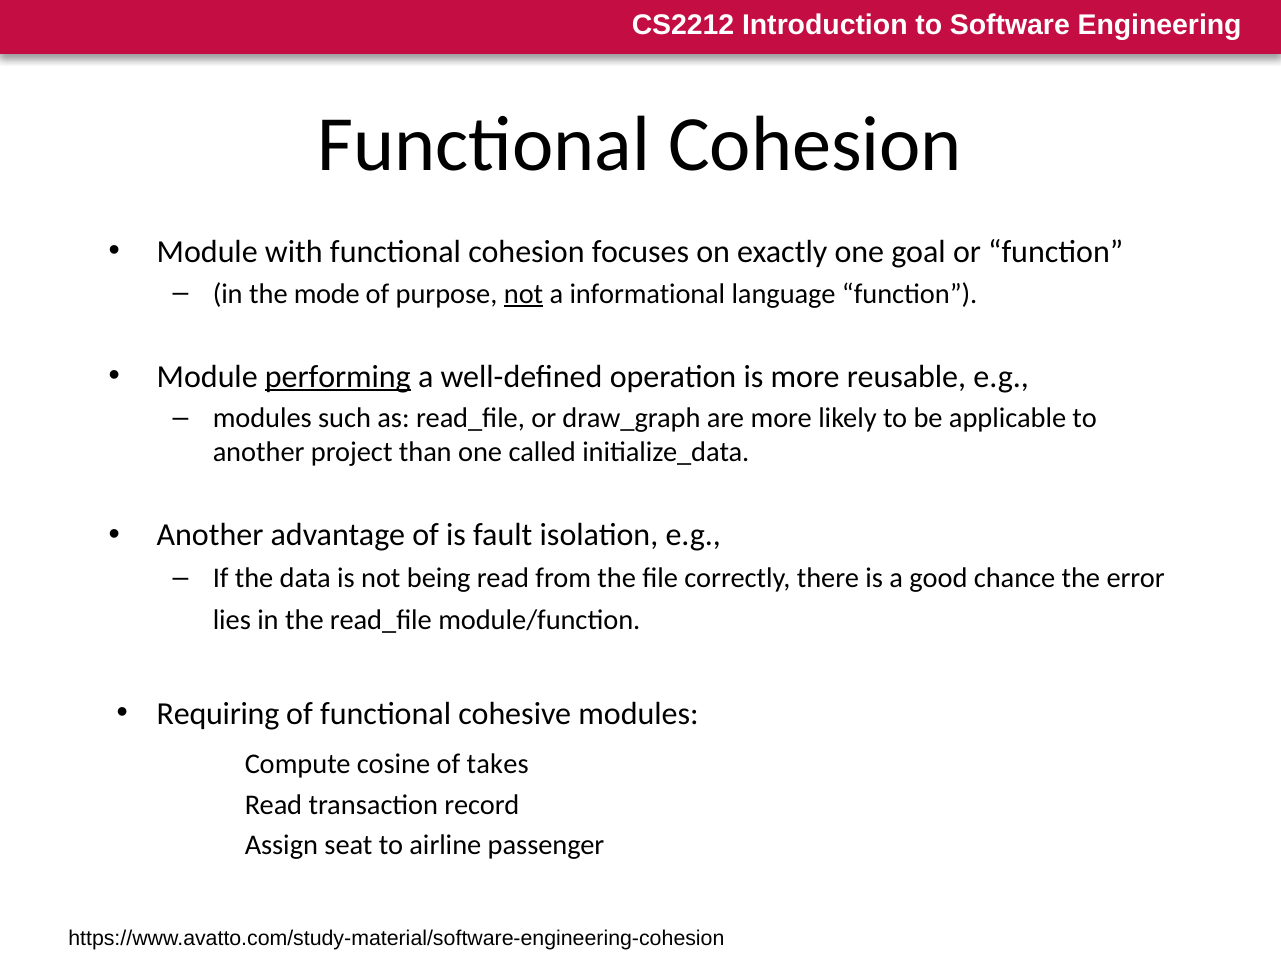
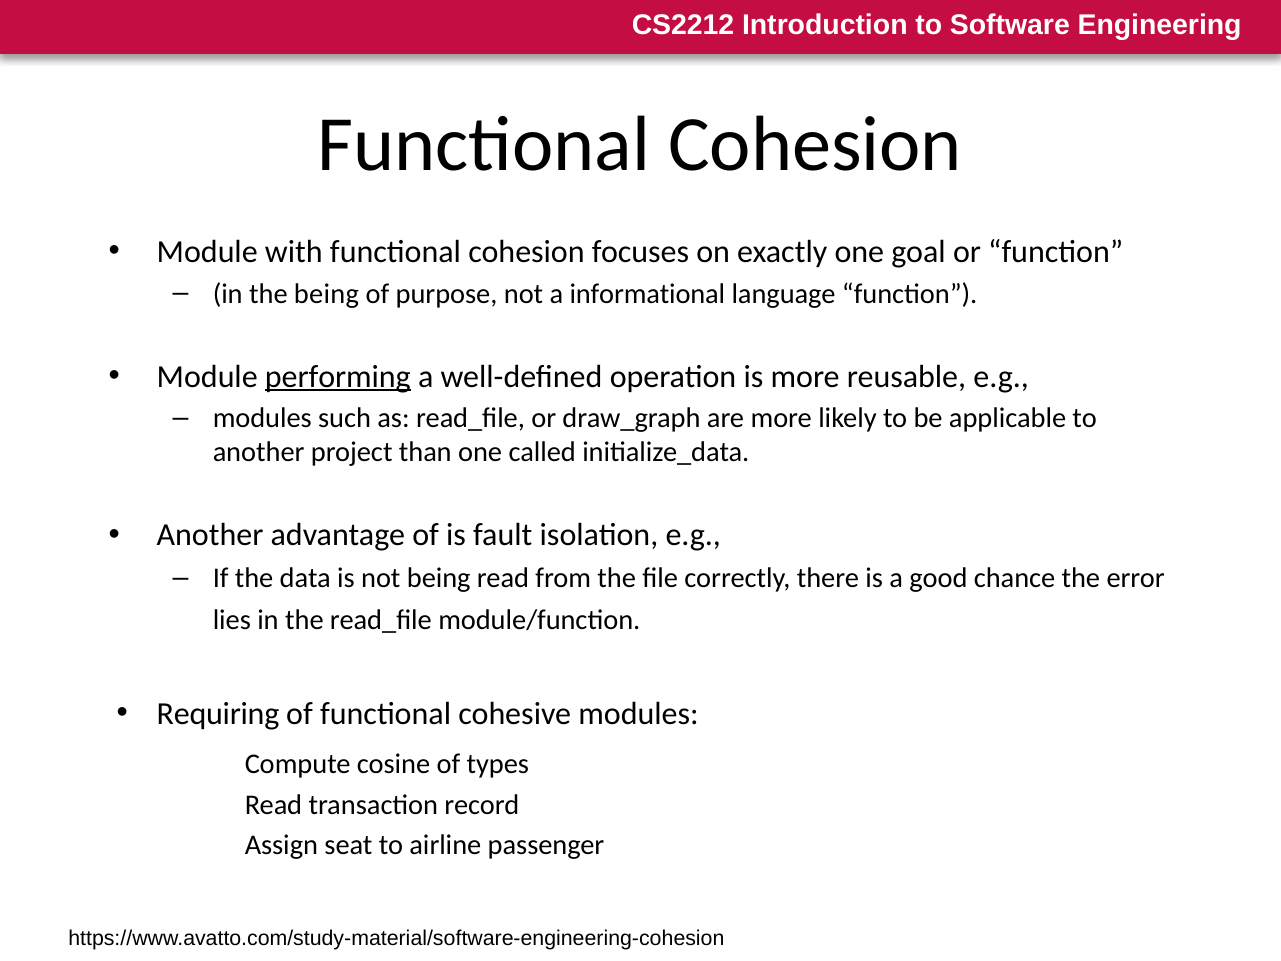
the mode: mode -> being
not at (524, 294) underline: present -> none
takes: takes -> types
